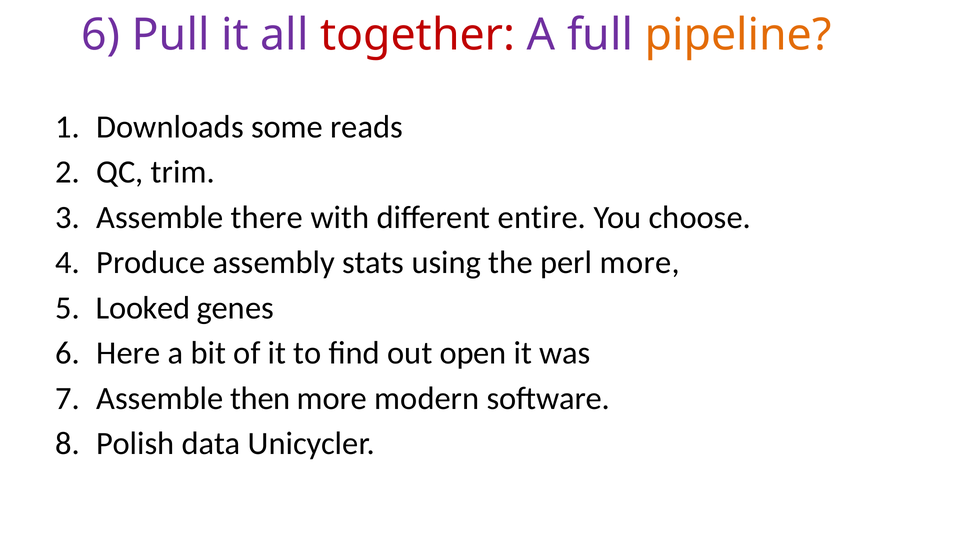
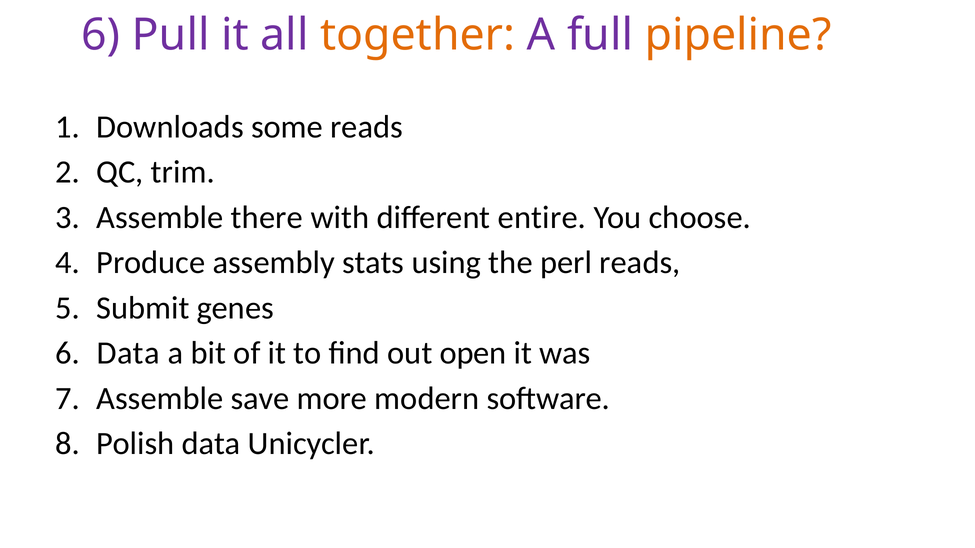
together colour: red -> orange
perl more: more -> reads
Looked: Looked -> Submit
6 Here: Here -> Data
then: then -> save
